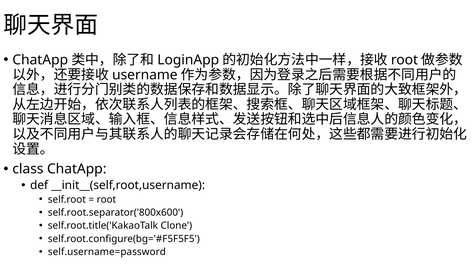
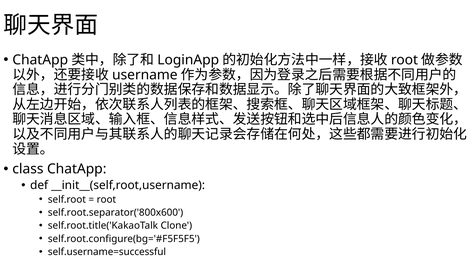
self.username=password: self.username=password -> self.username=successful
